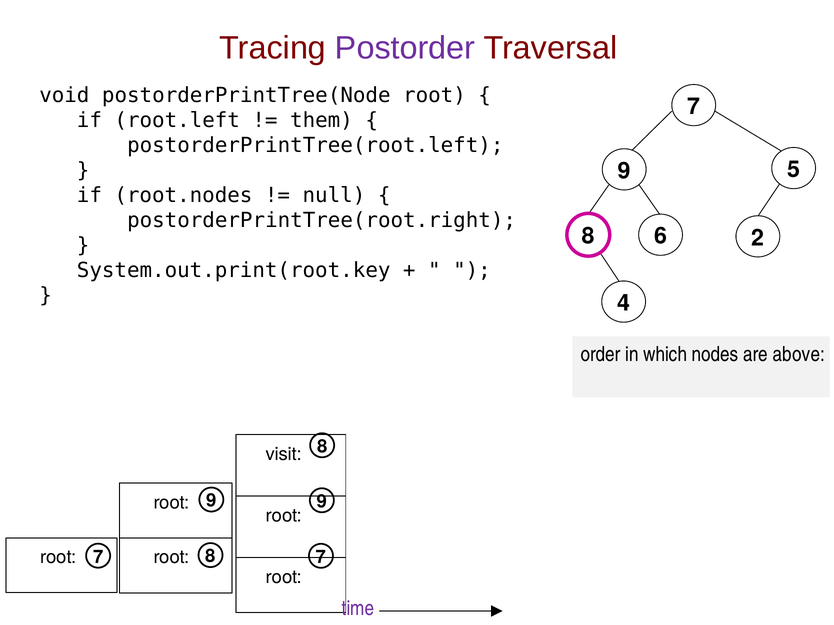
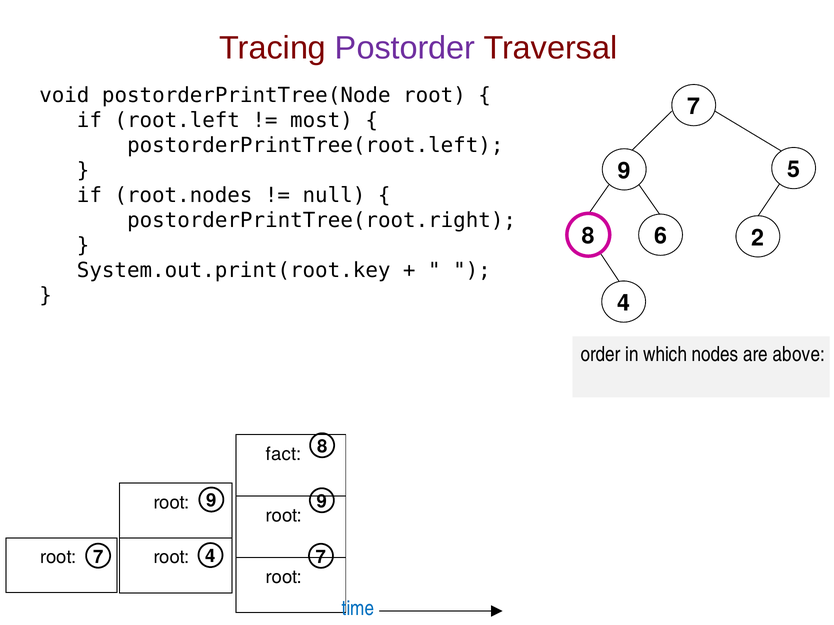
them: them -> most
visit: visit -> fact
7 8: 8 -> 4
time colour: purple -> blue
